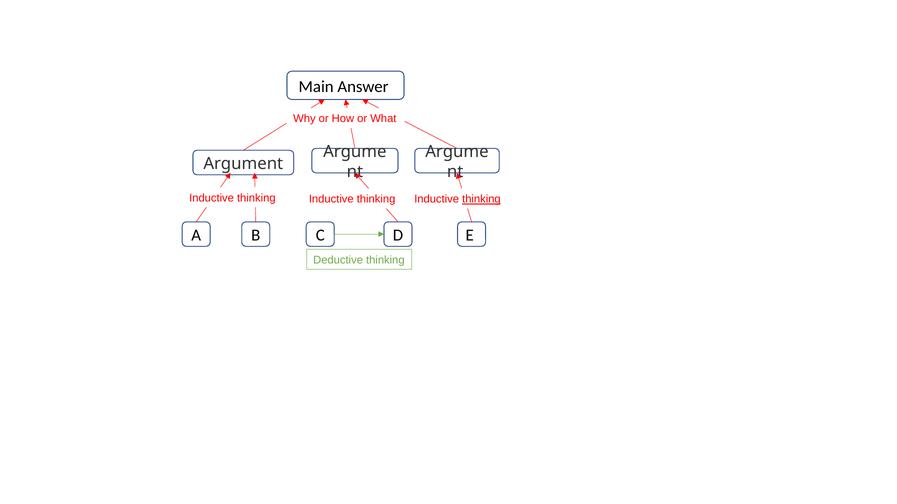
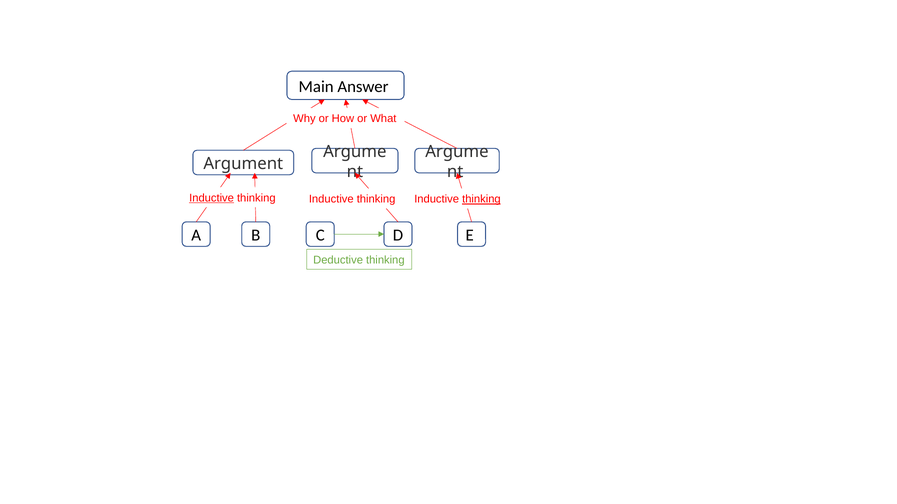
Inductive at (212, 198) underline: none -> present
